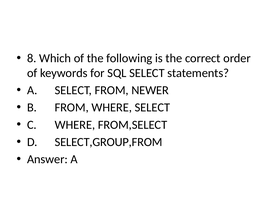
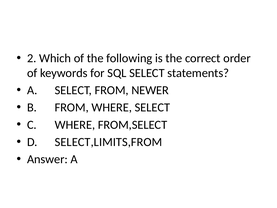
8: 8 -> 2
SELECT,GROUP,FROM: SELECT,GROUP,FROM -> SELECT,LIMITS,FROM
